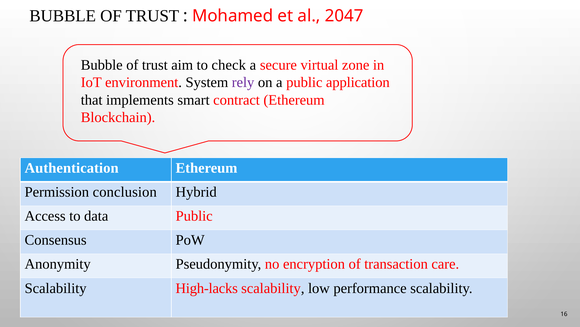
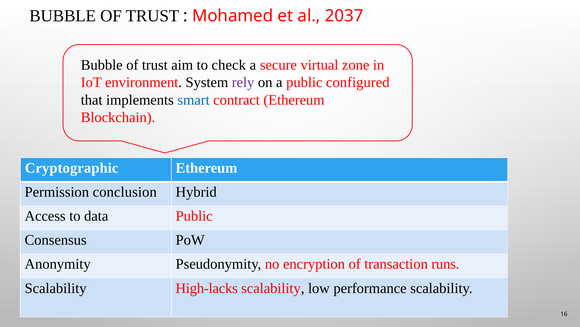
2047: 2047 -> 2037
application: application -> configured
smart colour: black -> blue
Authentication: Authentication -> Cryptographic
care: care -> runs
